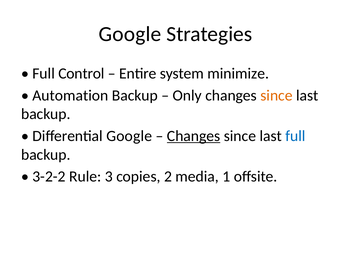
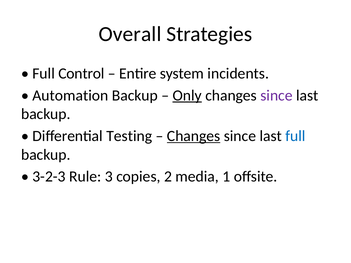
Google at (130, 34): Google -> Overall
minimize: minimize -> incidents
Only underline: none -> present
since at (276, 95) colour: orange -> purple
Differential Google: Google -> Testing
3-2-2: 3-2-2 -> 3-2-3
